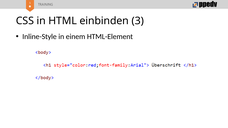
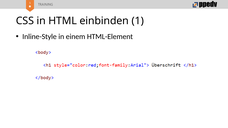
3: 3 -> 1
